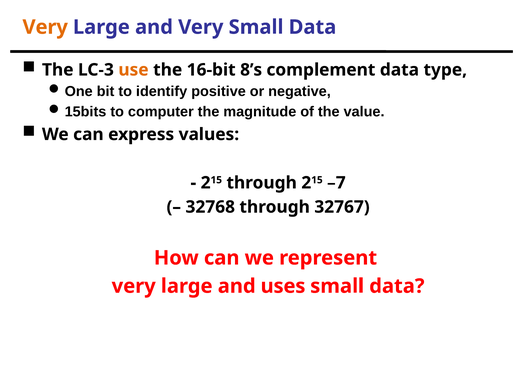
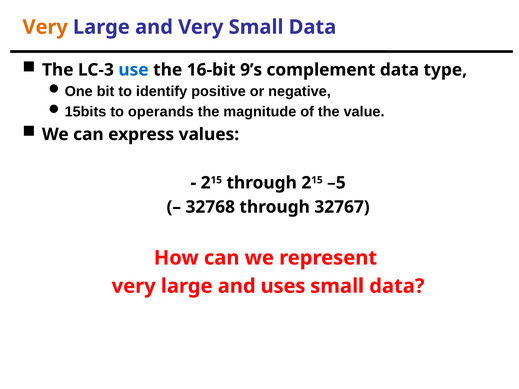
use colour: orange -> blue
8’s: 8’s -> 9’s
computer: computer -> operands
–7: –7 -> –5
